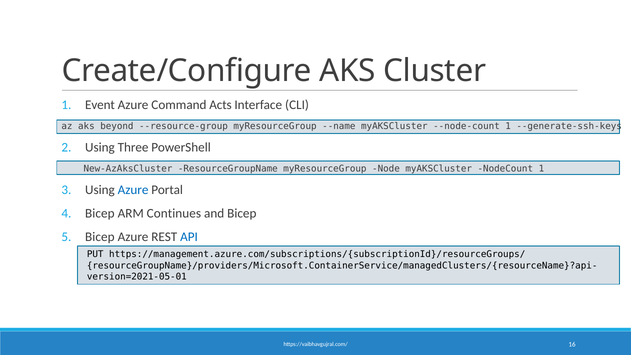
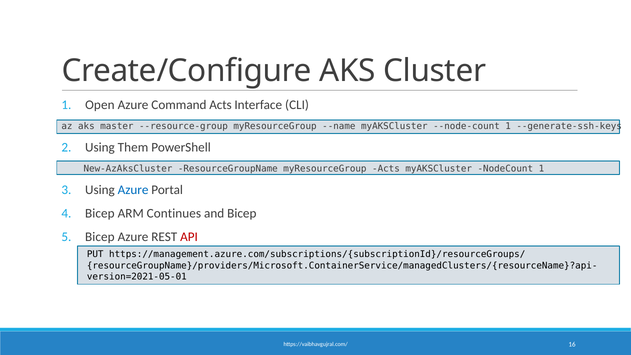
Event: Event -> Open
beyond: beyond -> master
Three: Three -> Them
myResourceGroup Node: Node -> Acts
API colour: blue -> red
